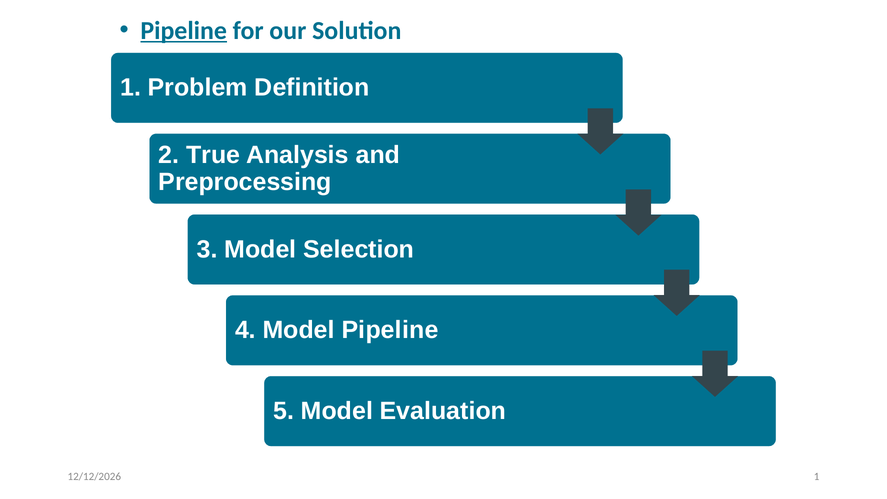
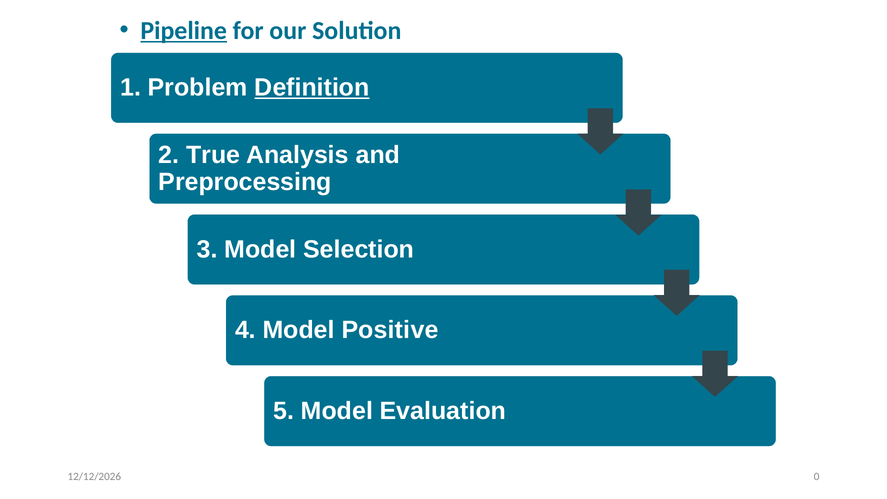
Definition underline: none -> present
Model Pipeline: Pipeline -> Positive
1 at (817, 476): 1 -> 0
